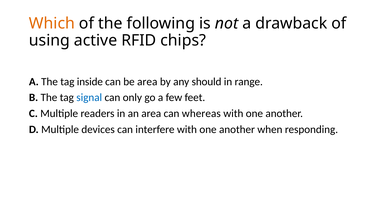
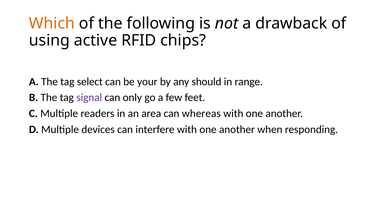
inside: inside -> select
be area: area -> your
signal colour: blue -> purple
